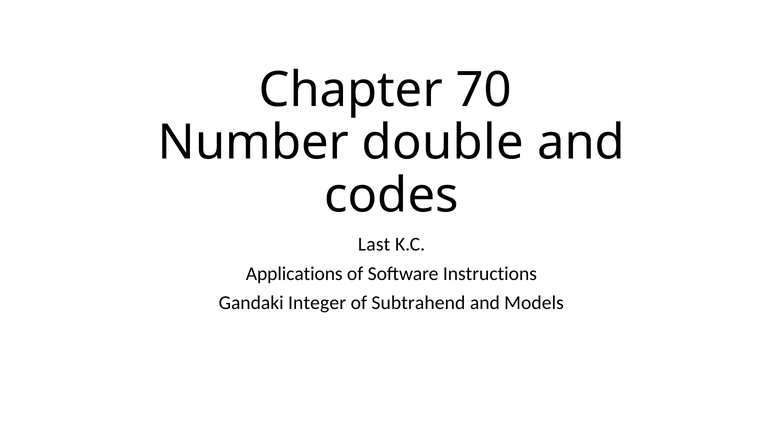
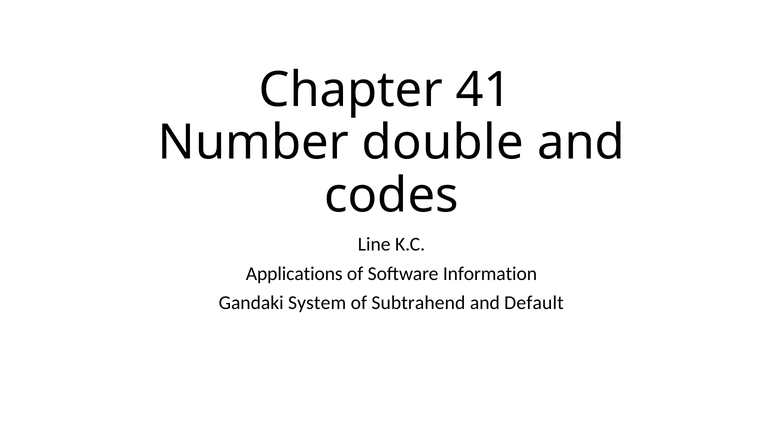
70: 70 -> 41
Last: Last -> Line
Instructions: Instructions -> Information
Integer: Integer -> System
Models: Models -> Default
